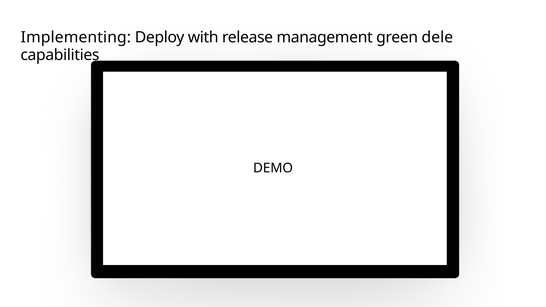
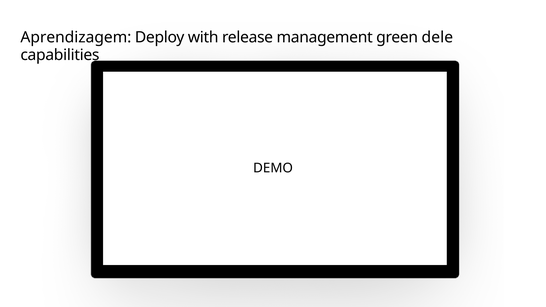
Implementing: Implementing -> Aprendizagem
